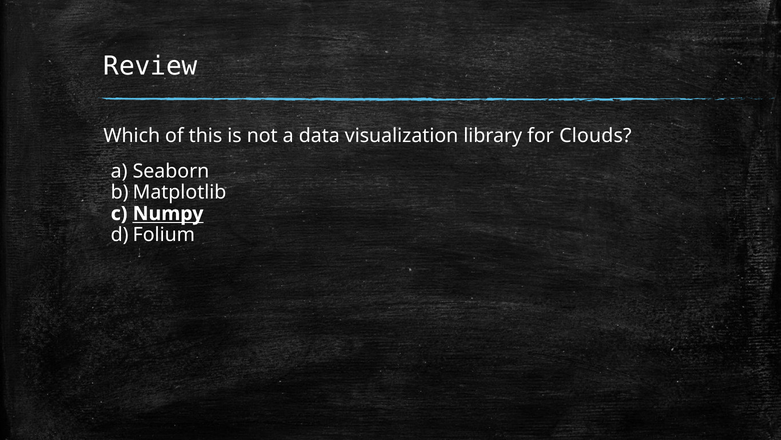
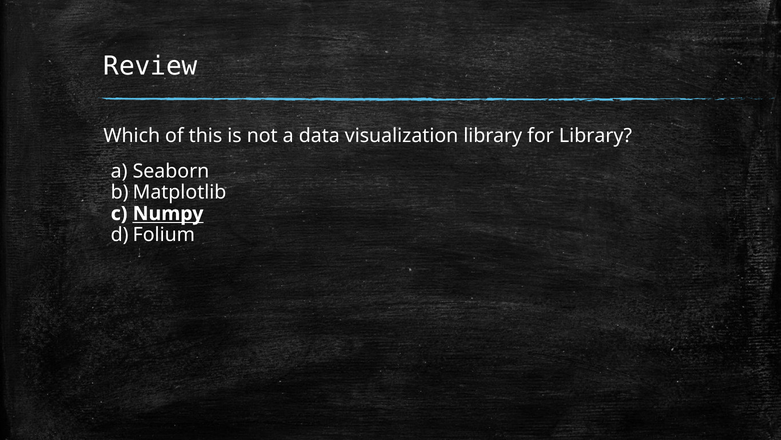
for Clouds: Clouds -> Library
